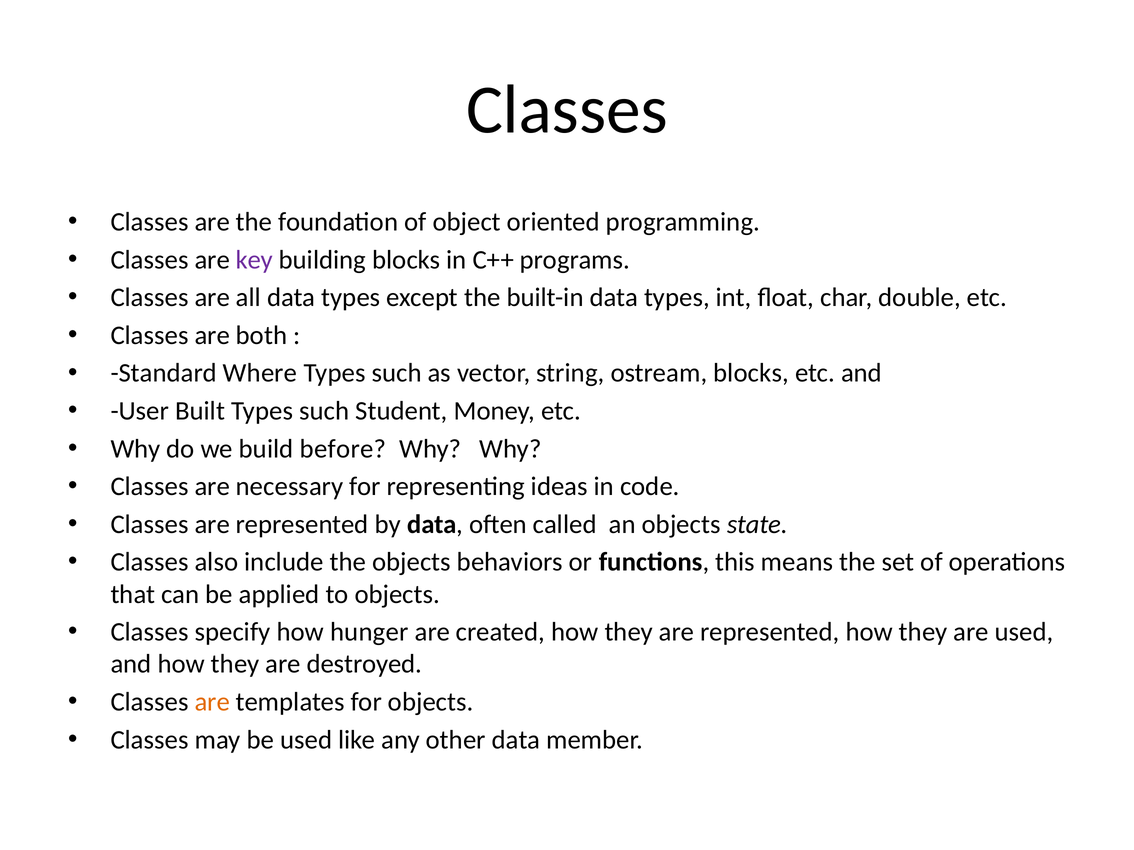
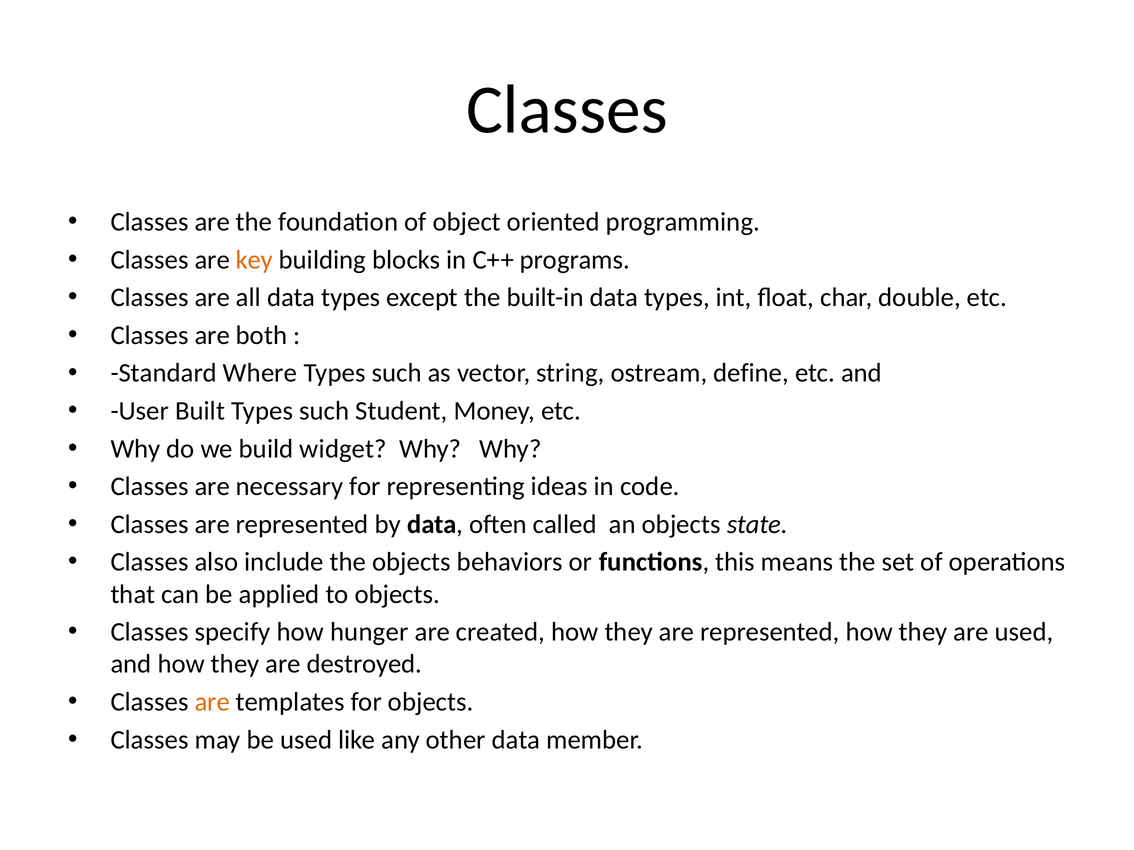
key colour: purple -> orange
ostream blocks: blocks -> define
before: before -> widget
